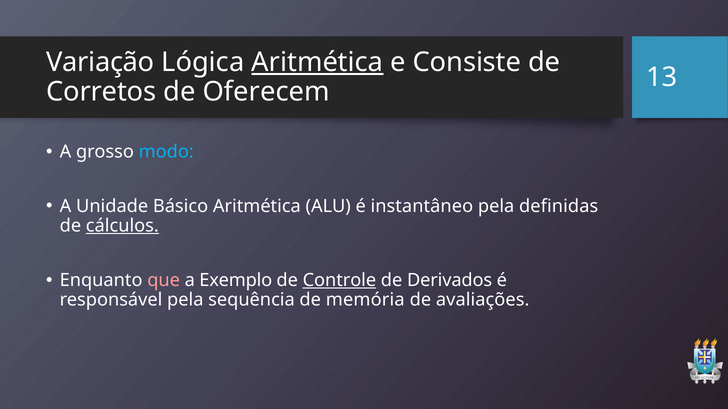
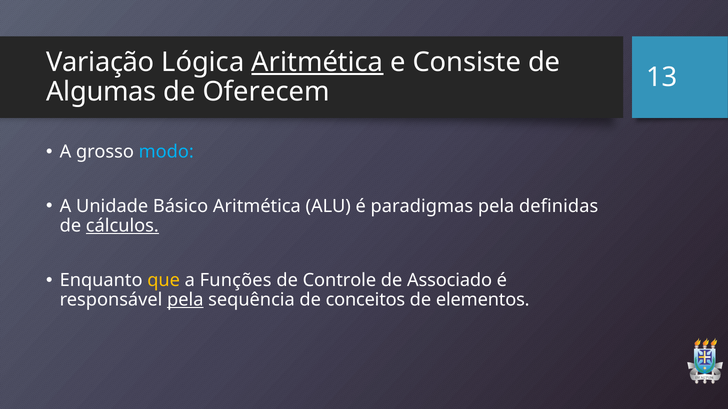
Corretos: Corretos -> Algumas
instantâneo: instantâneo -> paradigmas
que colour: pink -> yellow
Exemplo: Exemplo -> Funções
Controle underline: present -> none
Derivados: Derivados -> Associado
pela at (185, 300) underline: none -> present
memória: memória -> conceitos
avaliações: avaliações -> elementos
